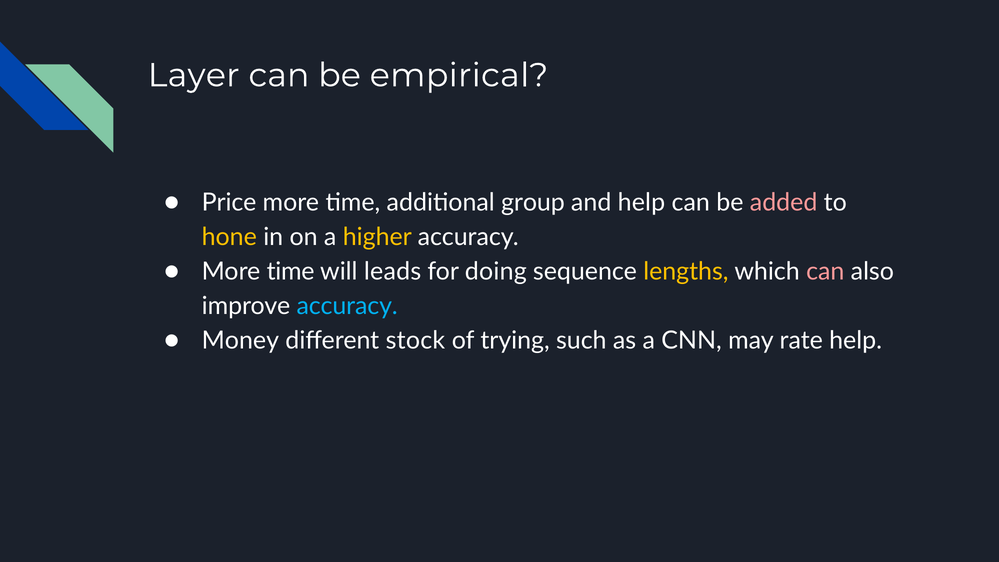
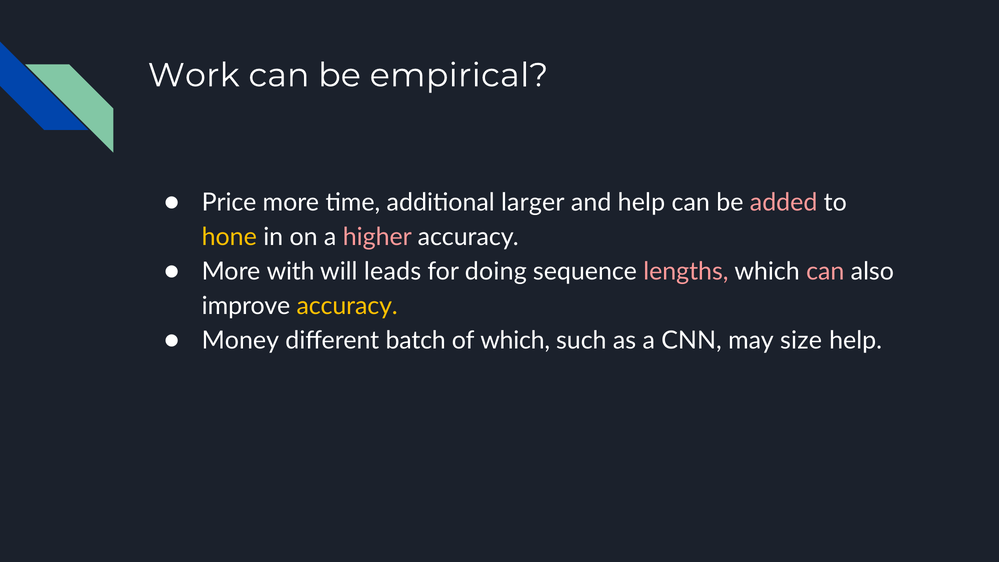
Layer: Layer -> Work
group: group -> larger
higher colour: yellow -> pink
time at (291, 271): time -> with
lengths colour: yellow -> pink
accuracy at (347, 306) colour: light blue -> yellow
stock: stock -> batch
of trying: trying -> which
rate: rate -> size
